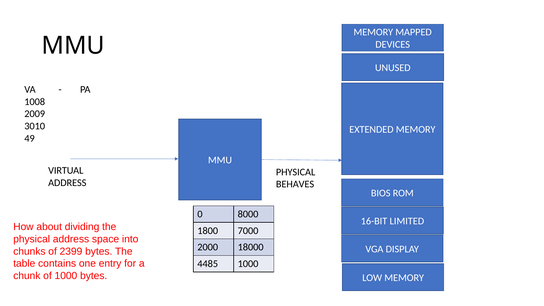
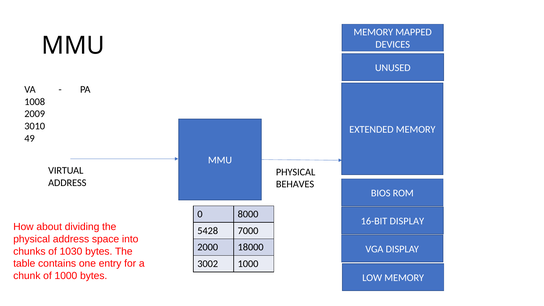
16-BIT LIMITED: LIMITED -> DISPLAY
1800: 1800 -> 5428
2399: 2399 -> 1030
4485: 4485 -> 3002
